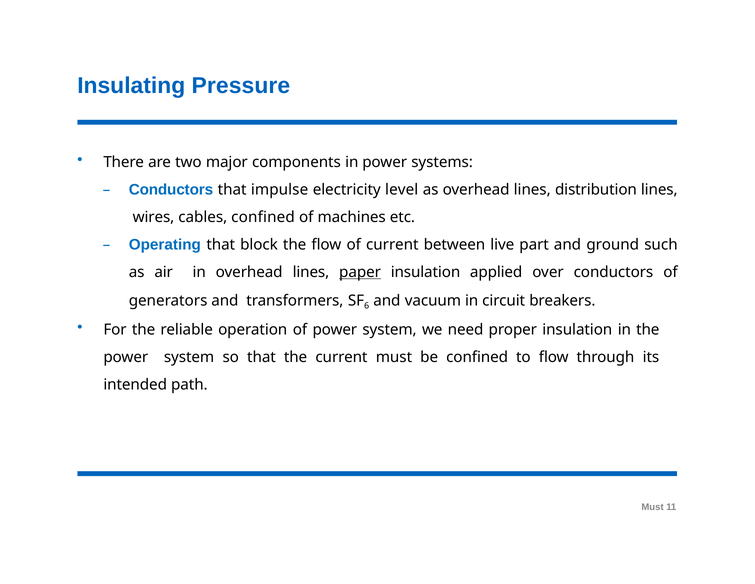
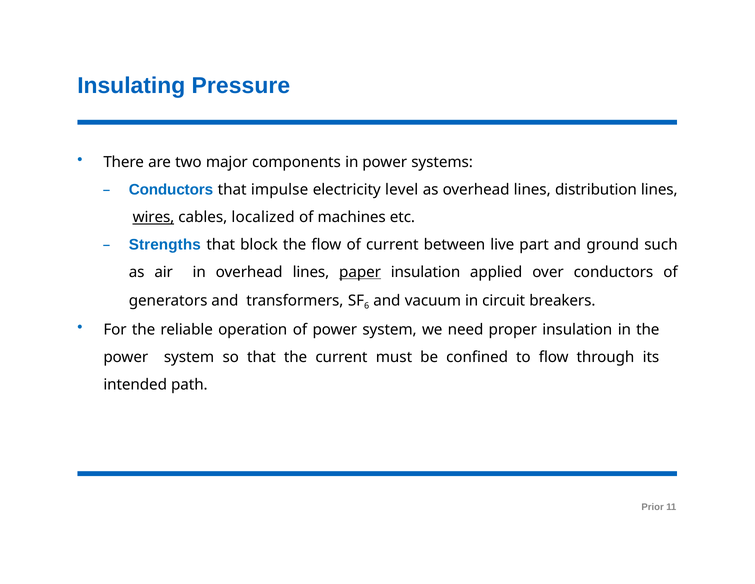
wires underline: none -> present
cables confined: confined -> localized
Operating: Operating -> Strengths
Must at (653, 506): Must -> Prior
